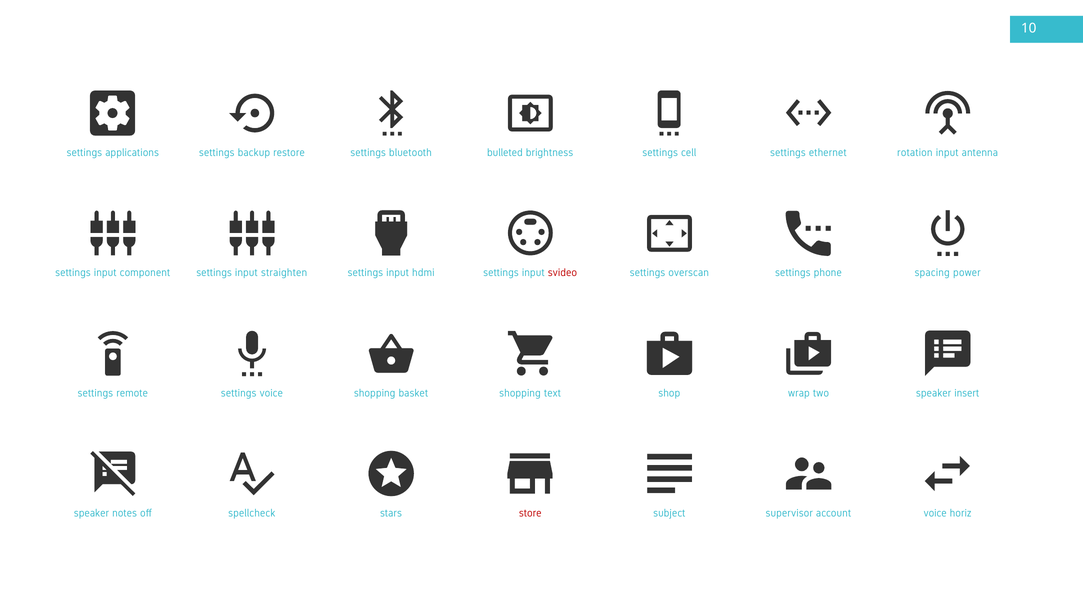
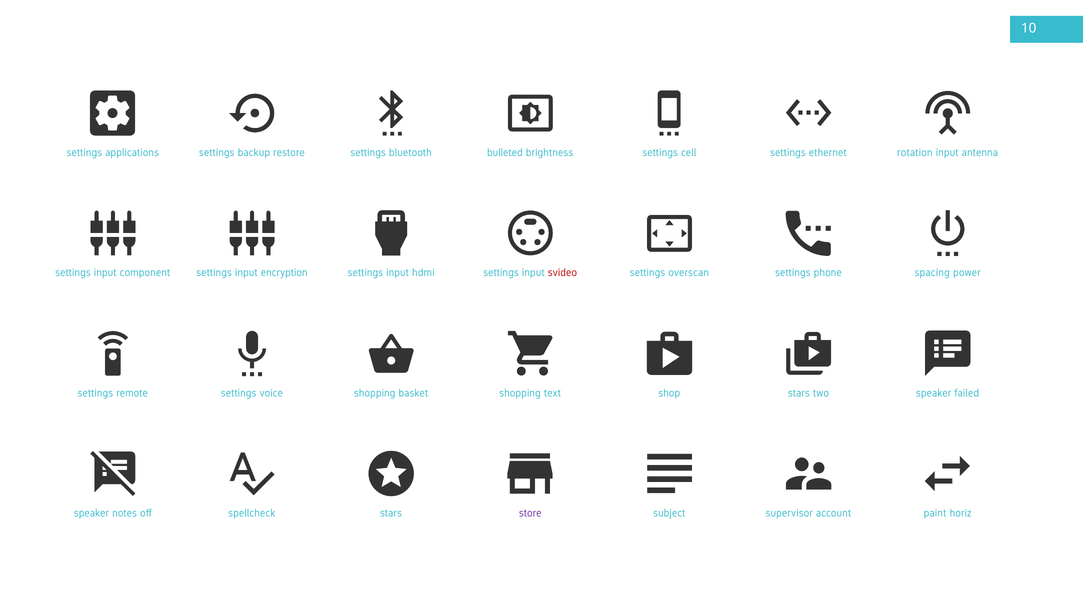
straighten: straighten -> encryption
shop wrap: wrap -> stars
insert: insert -> failed
store colour: red -> purple
account voice: voice -> paint
